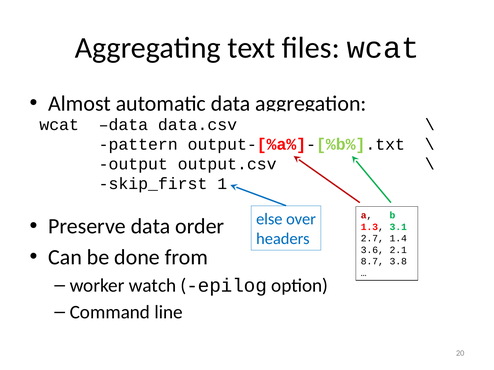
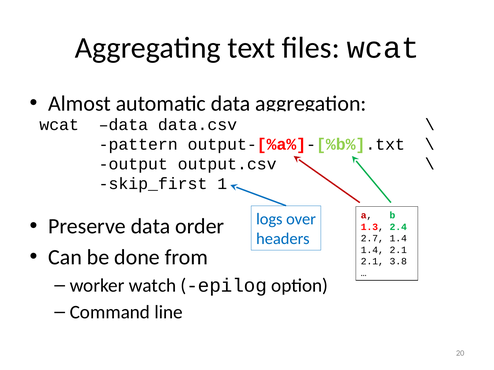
else: else -> logs
3.1: 3.1 -> 2.4
3.6 at (372, 250): 3.6 -> 1.4
8.7 at (372, 262): 8.7 -> 2.1
